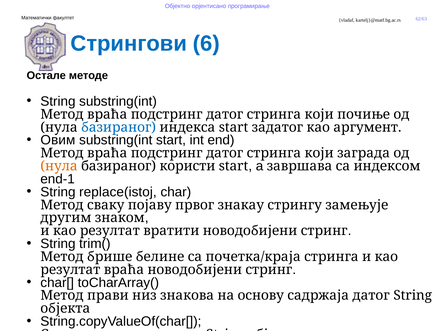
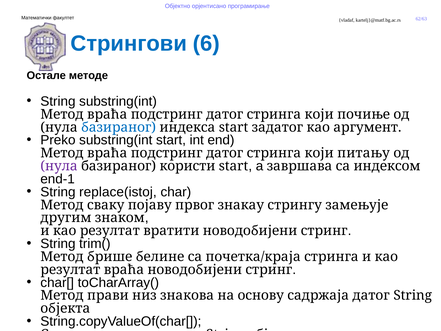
Овим: Овим -> Preko
заграда: заграда -> питању
нула at (59, 166) colour: orange -> purple
